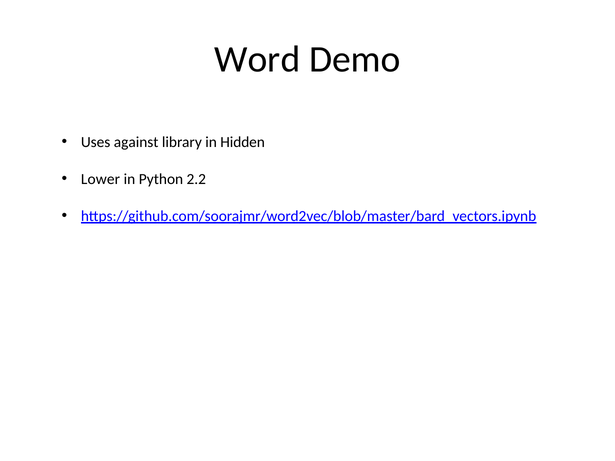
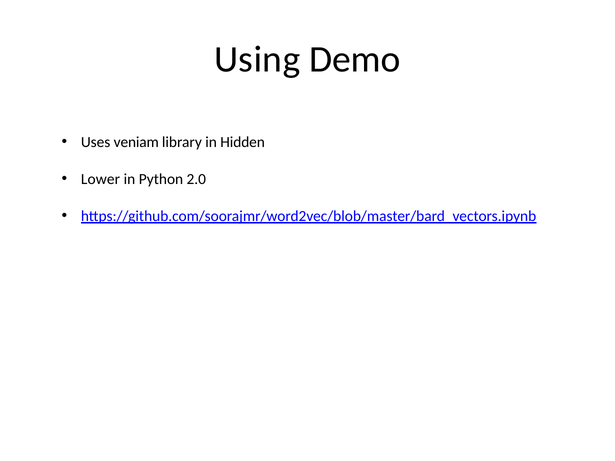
Word: Word -> Using
against: against -> veniam
2.2: 2.2 -> 2.0
